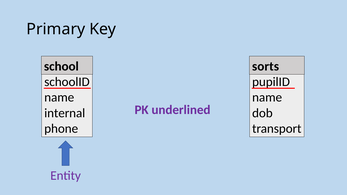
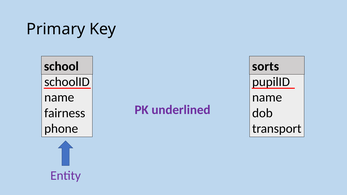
internal: internal -> fairness
